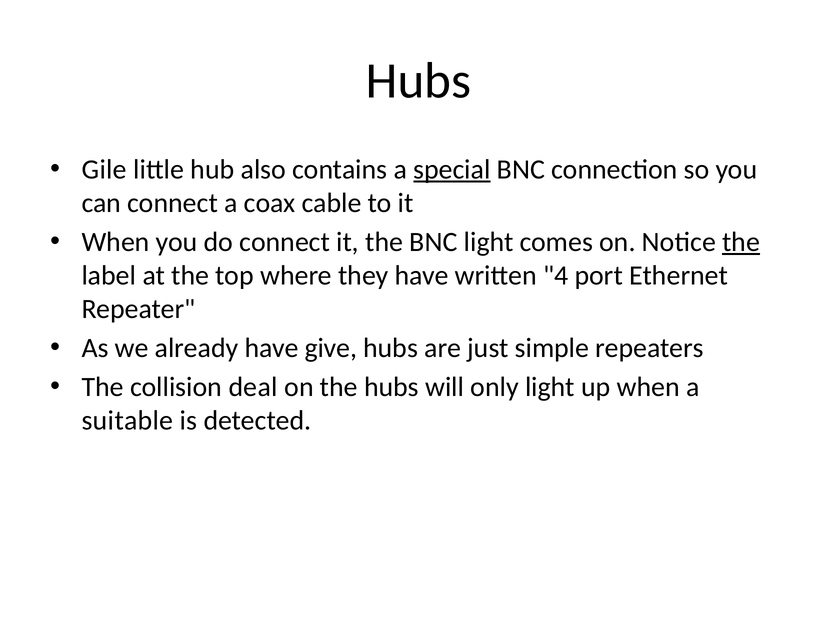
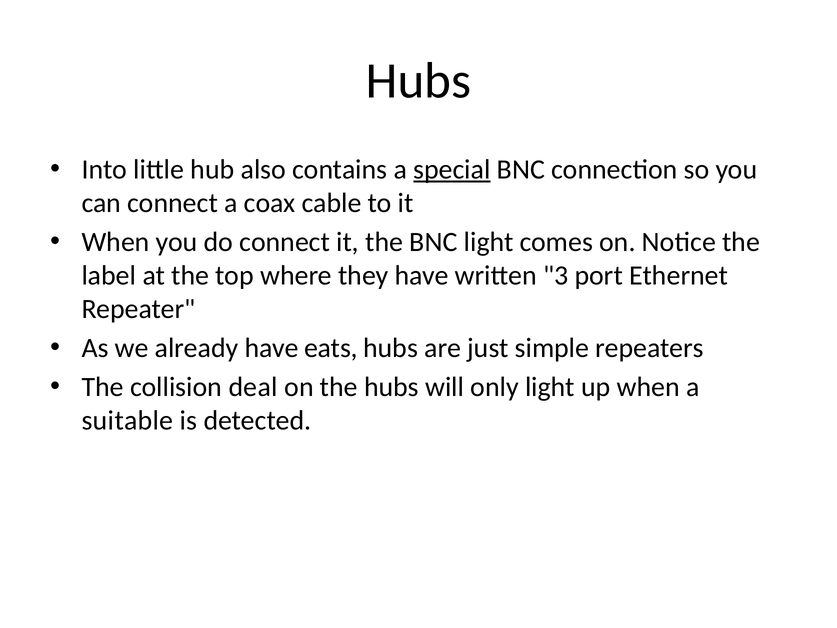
Gile: Gile -> Into
the at (741, 242) underline: present -> none
4: 4 -> 3
give: give -> eats
